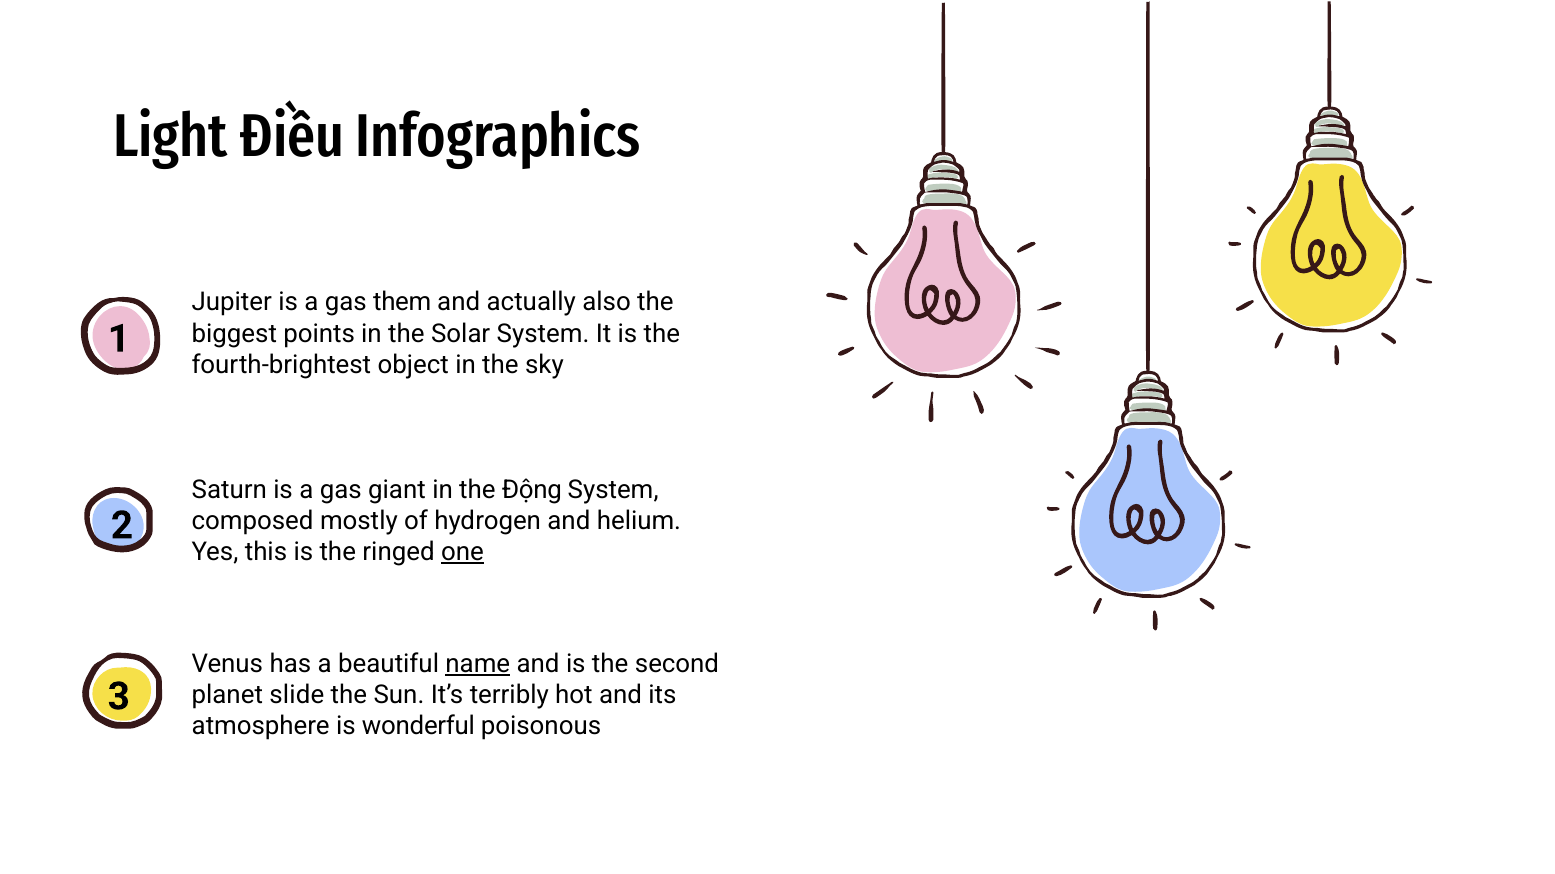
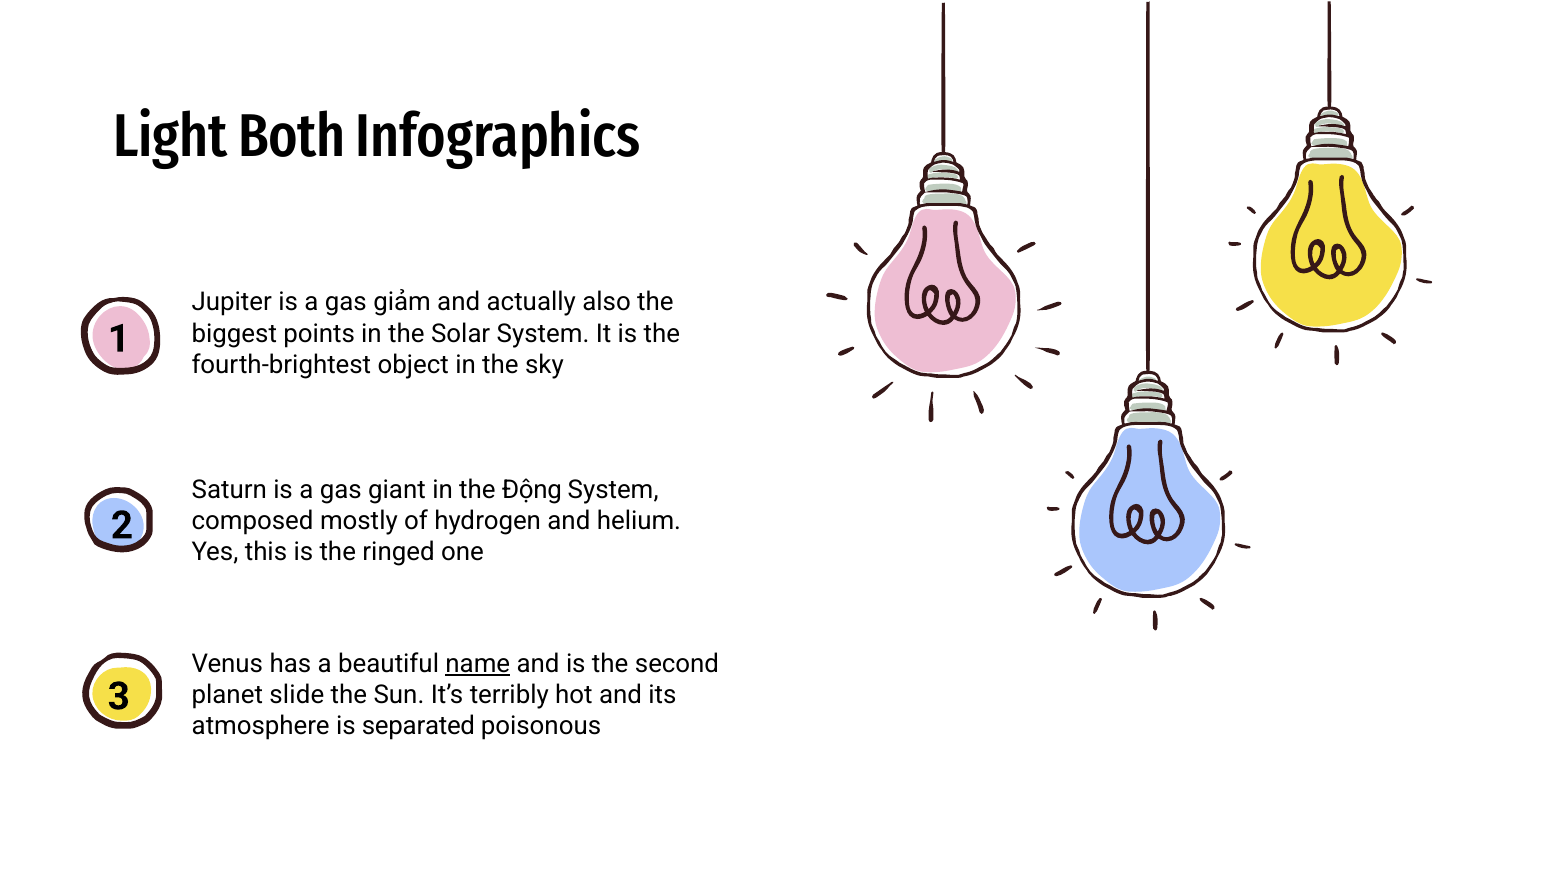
Điều: Điều -> Both
them: them -> giảm
one underline: present -> none
wonderful: wonderful -> separated
